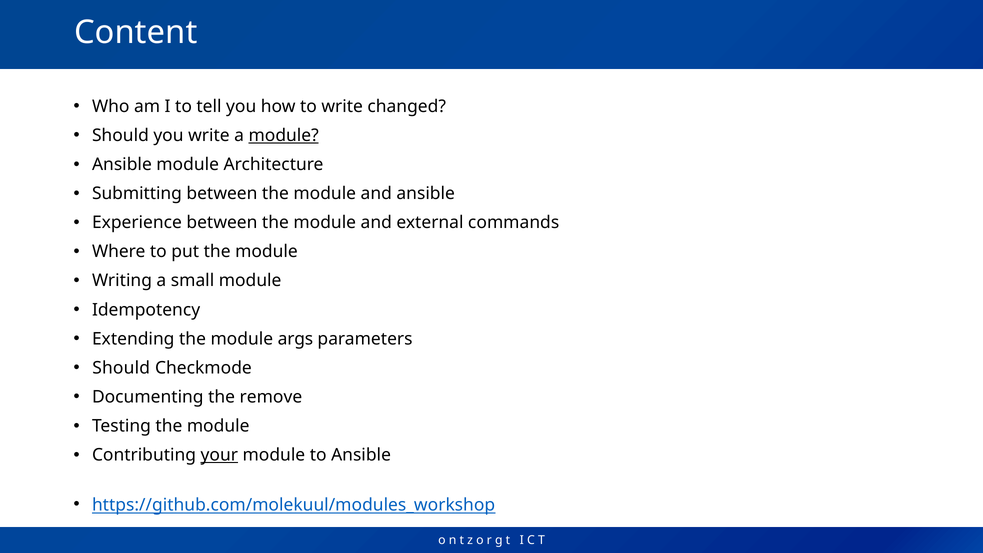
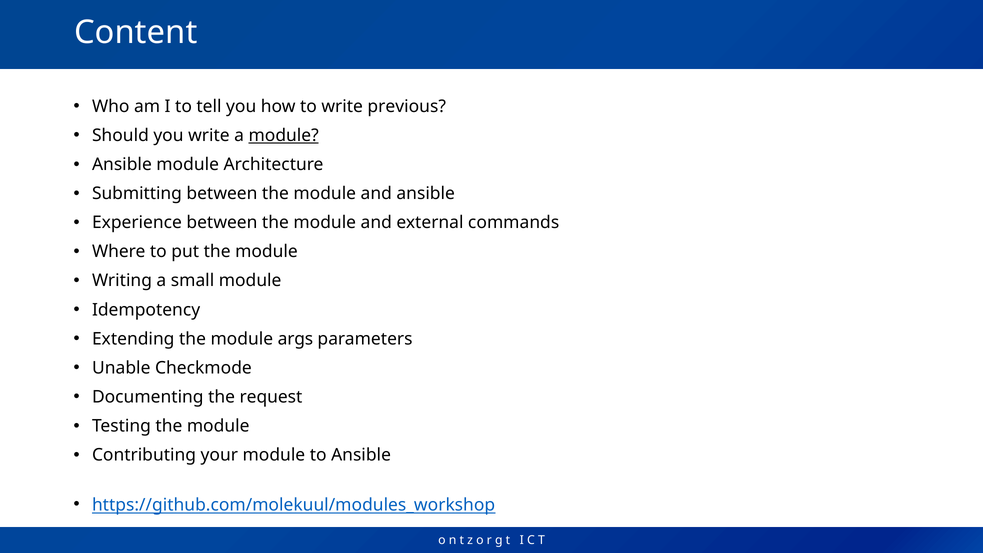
changed: changed -> previous
Should at (121, 368): Should -> Unable
remove: remove -> request
your underline: present -> none
